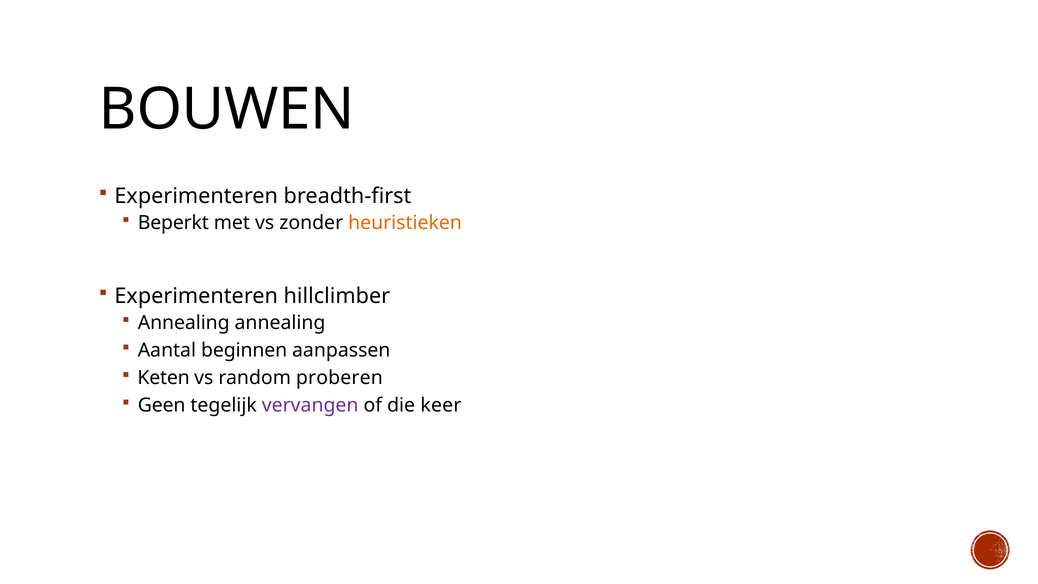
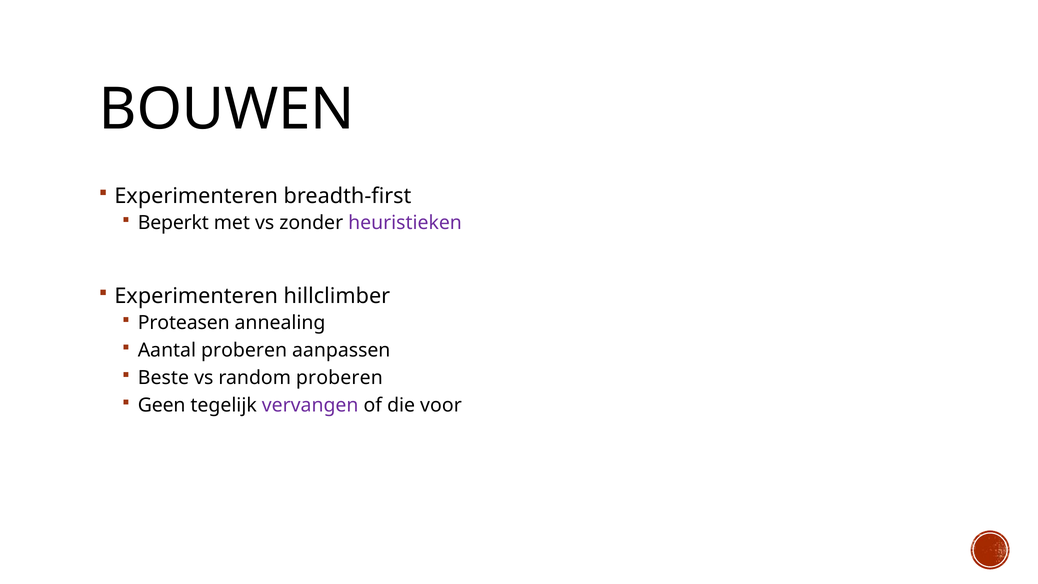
heuristieken colour: orange -> purple
Annealing at (184, 323): Annealing -> Proteasen
Aantal beginnen: beginnen -> proberen
Keten: Keten -> Beste
keer: keer -> voor
